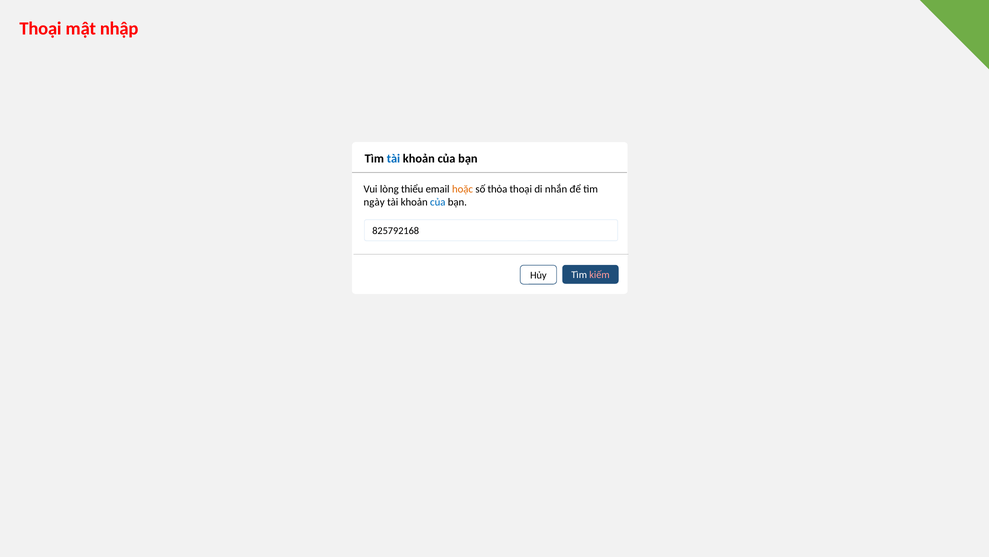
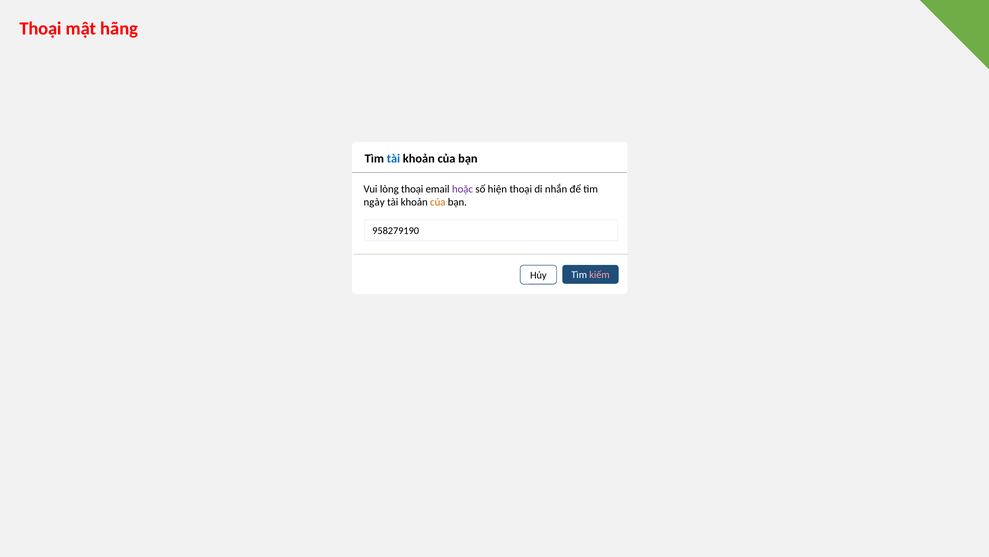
nhập: nhập -> hãng
lòng thiểu: thiểu -> thoại
hoặc colour: orange -> purple
thỏa: thỏa -> hiện
của at (438, 202) colour: blue -> orange
825792168: 825792168 -> 958279190
